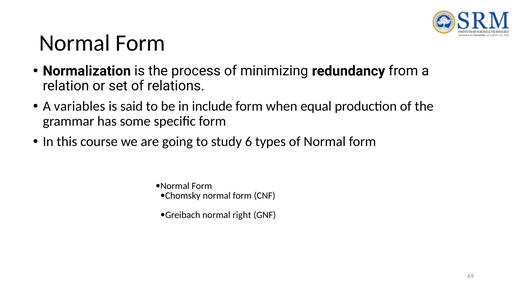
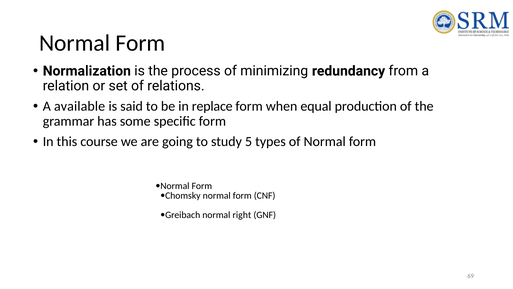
variables: variables -> available
include: include -> replace
6: 6 -> 5
